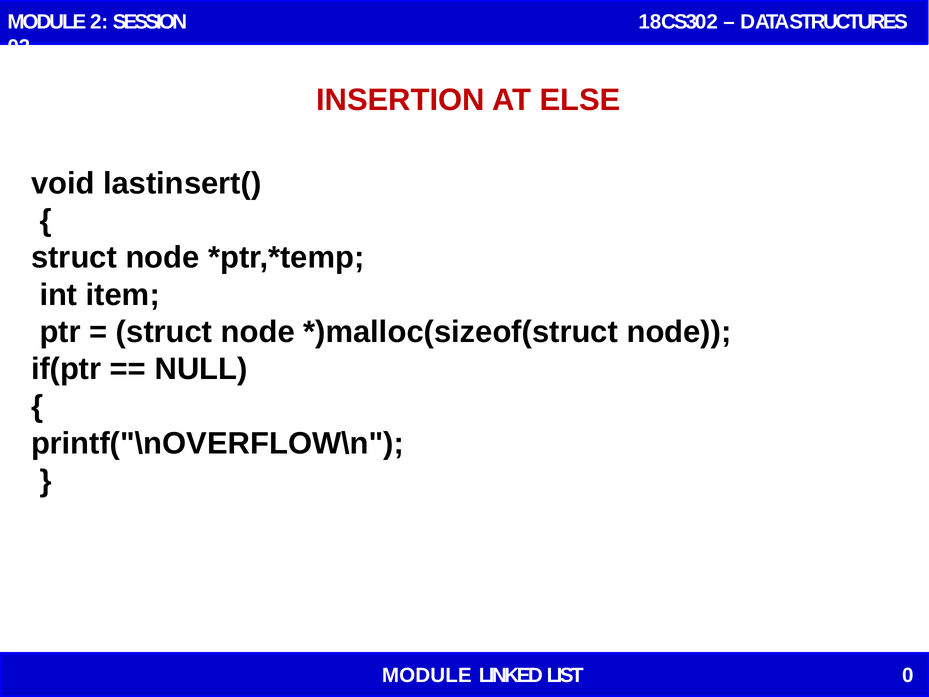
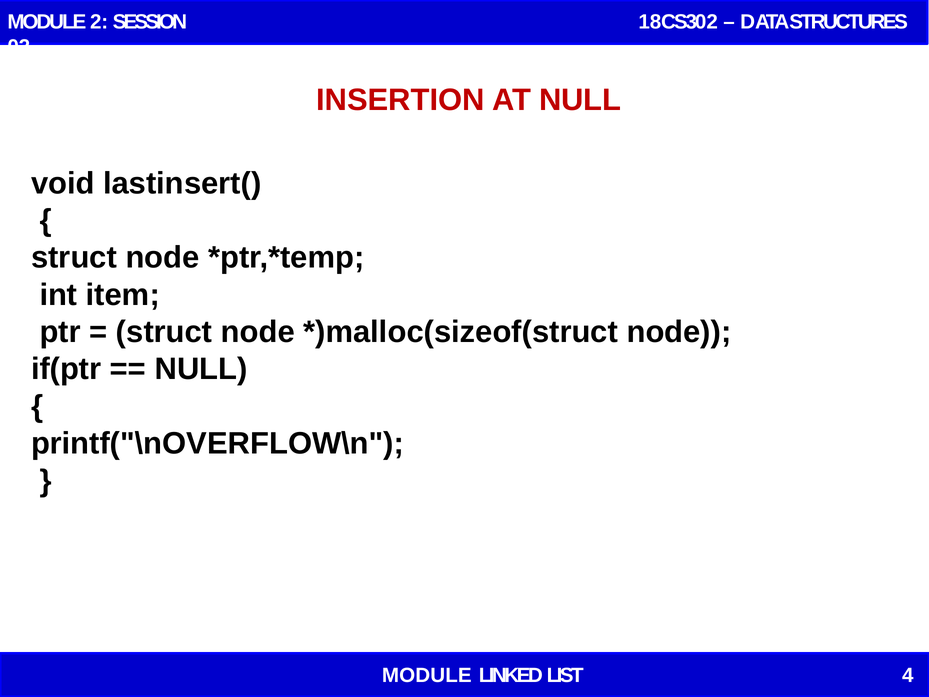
AT ELSE: ELSE -> NULL
0: 0 -> 4
